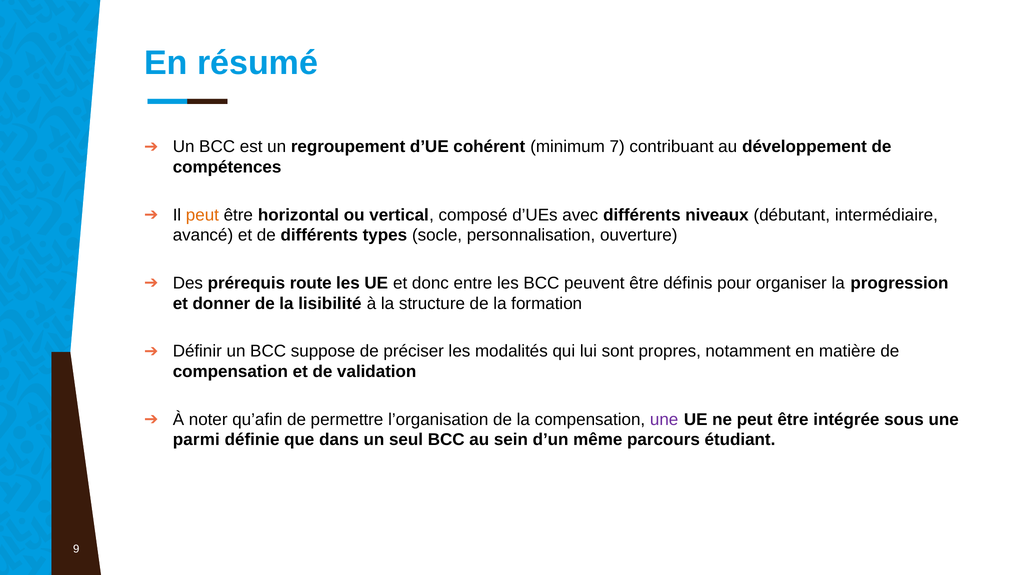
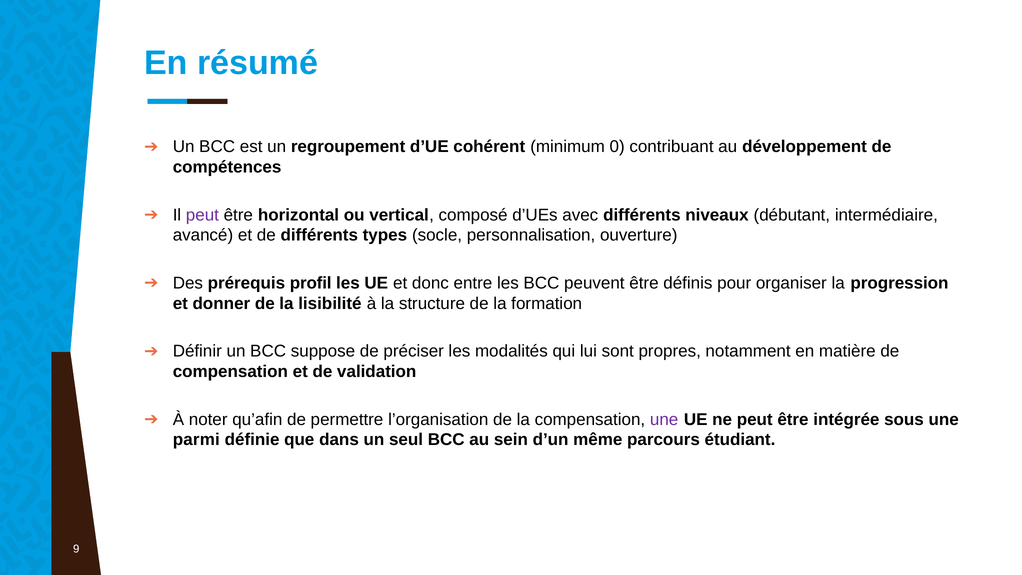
7: 7 -> 0
peut at (202, 215) colour: orange -> purple
route: route -> profil
